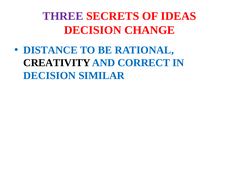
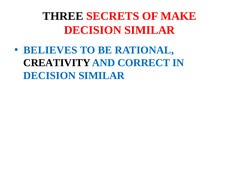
THREE colour: purple -> black
IDEAS: IDEAS -> MAKE
CHANGE at (150, 30): CHANGE -> SIMILAR
DISTANCE: DISTANCE -> BELIEVES
